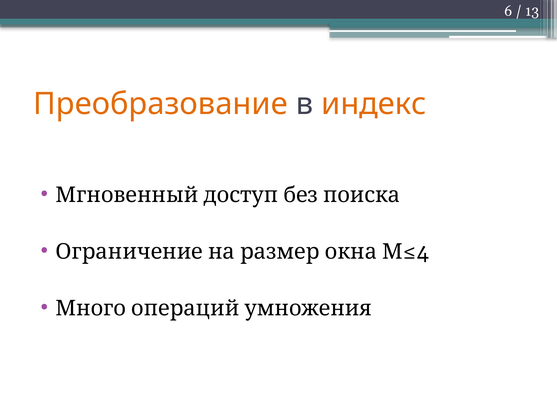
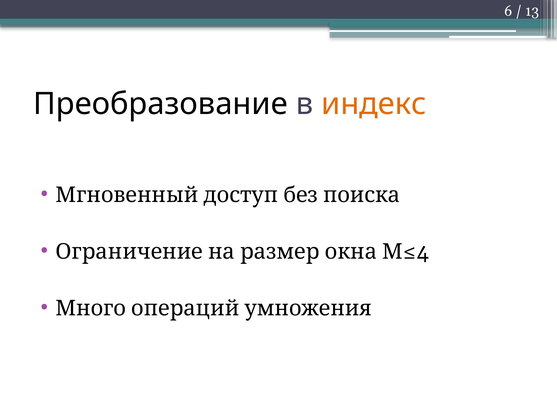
Преобразование colour: orange -> black
